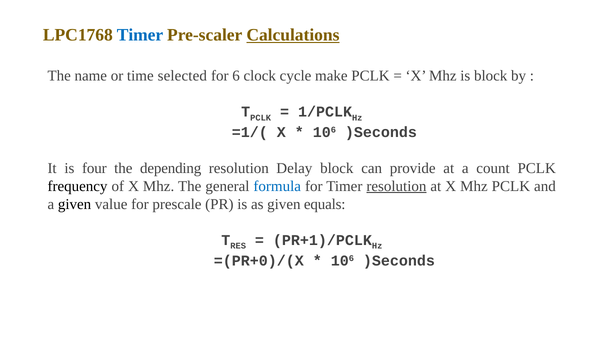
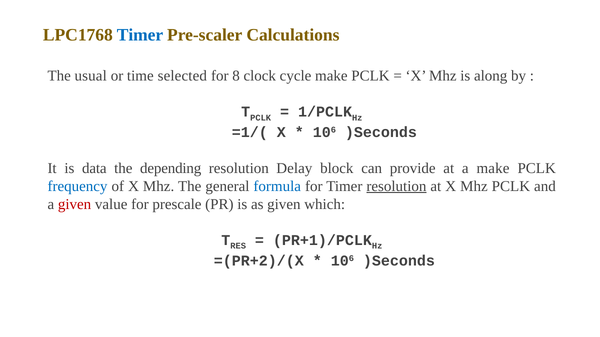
Calculations underline: present -> none
name: name -> usual
6: 6 -> 8
is block: block -> along
four: four -> data
a count: count -> make
frequency colour: black -> blue
given at (75, 204) colour: black -> red
equals: equals -> which
=(PR+0)/(X: =(PR+0)/(X -> =(PR+2)/(X
